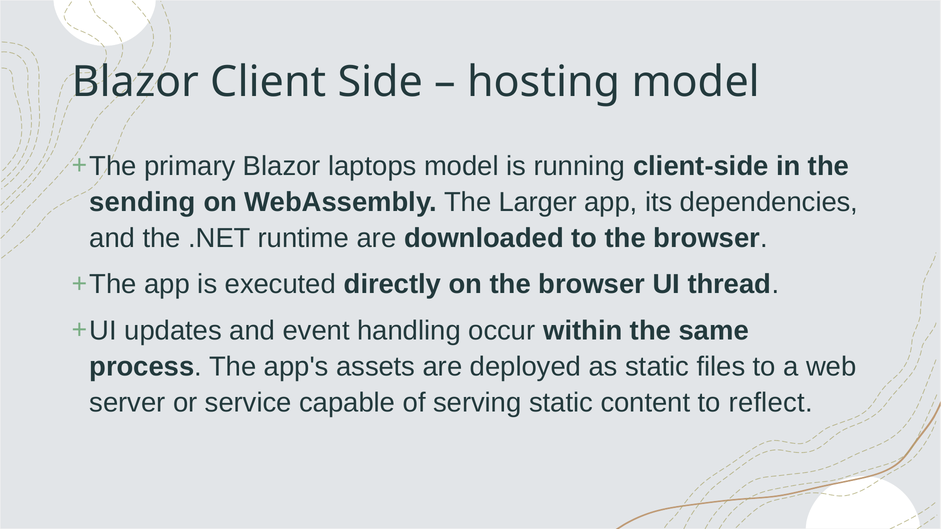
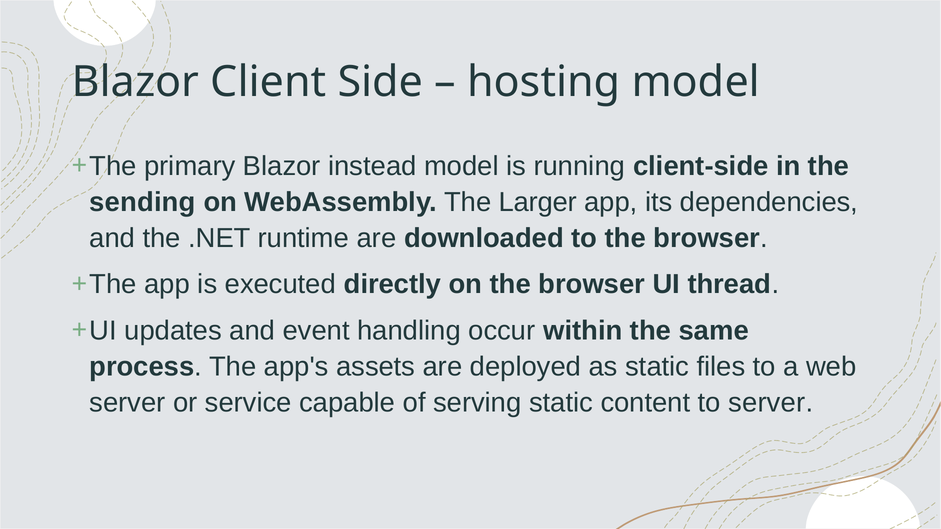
laptops: laptops -> instead
to reflect: reflect -> server
